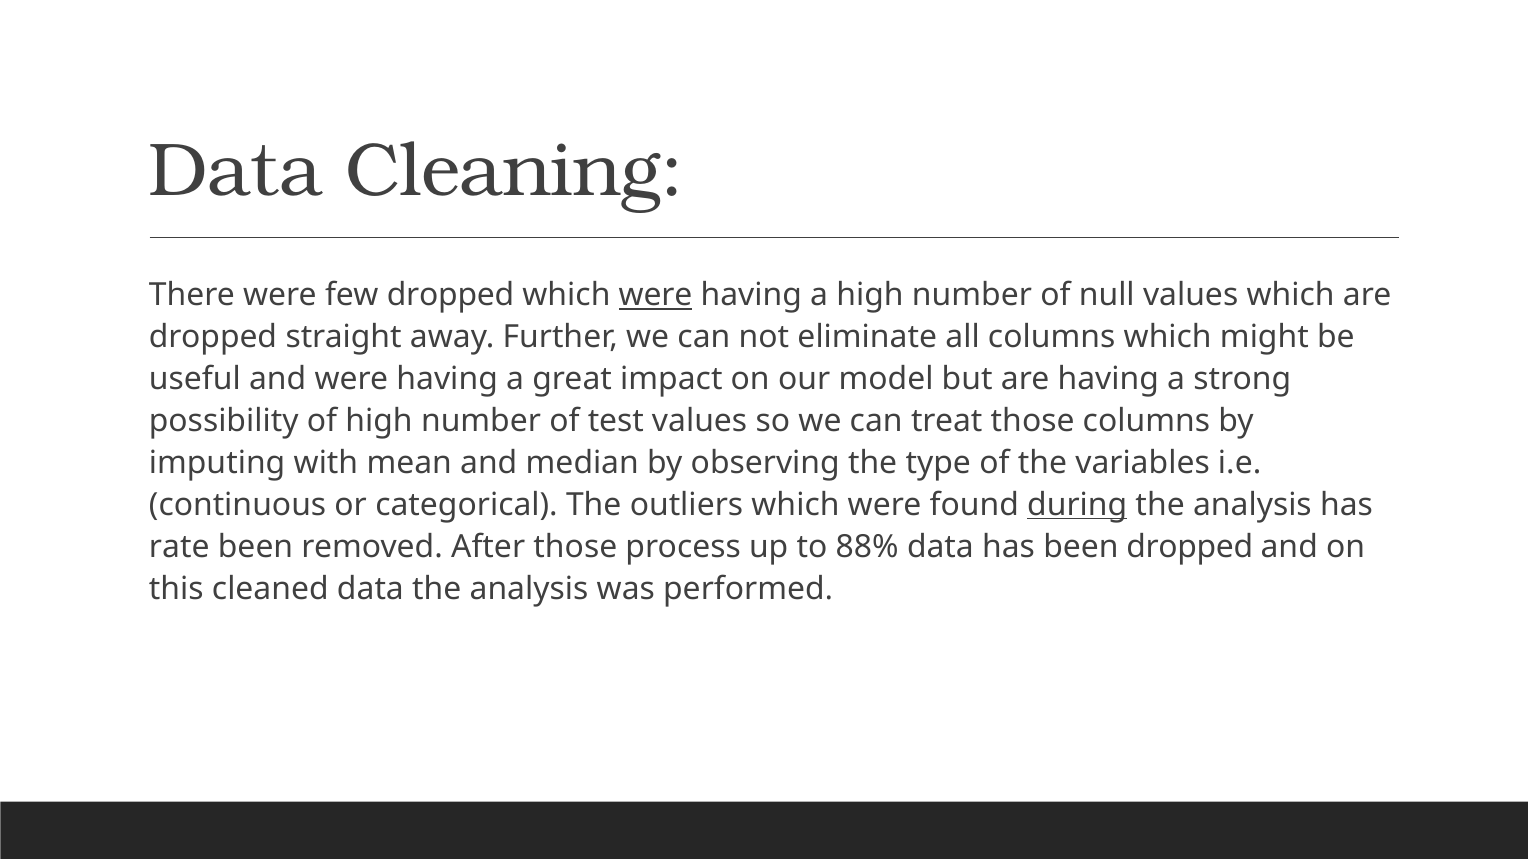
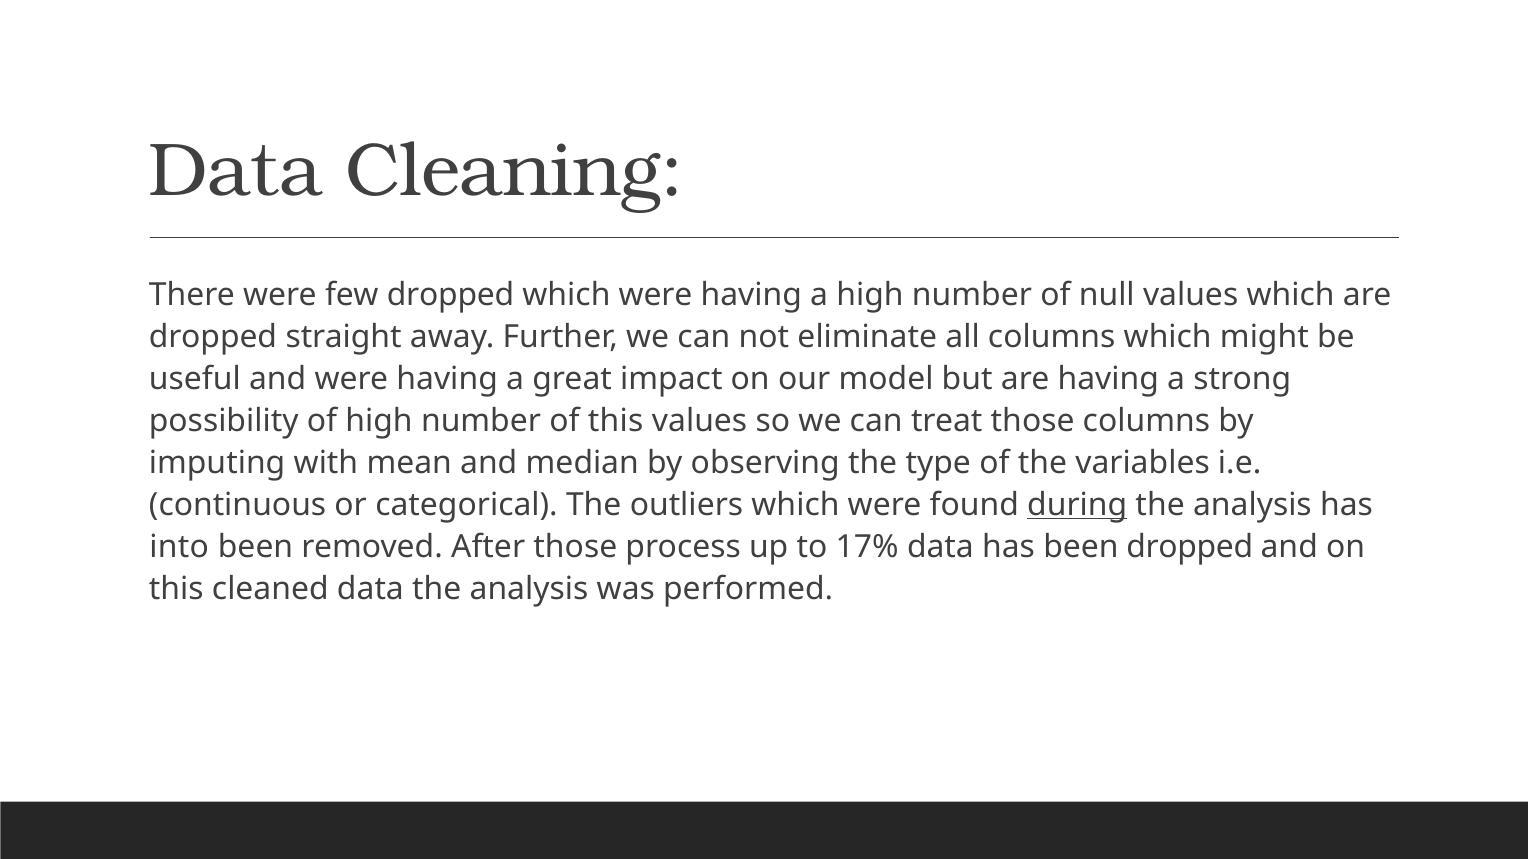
were at (656, 295) underline: present -> none
of test: test -> this
rate: rate -> into
88%: 88% -> 17%
